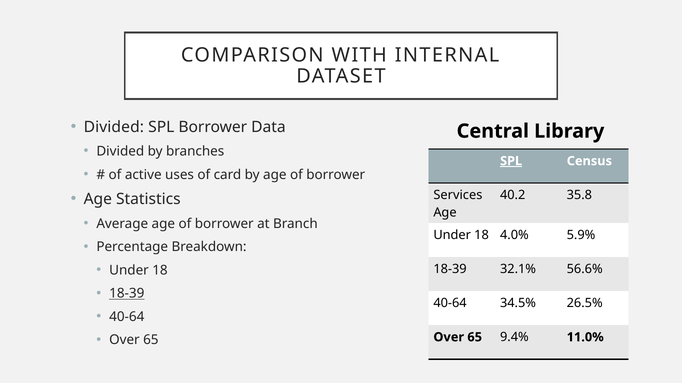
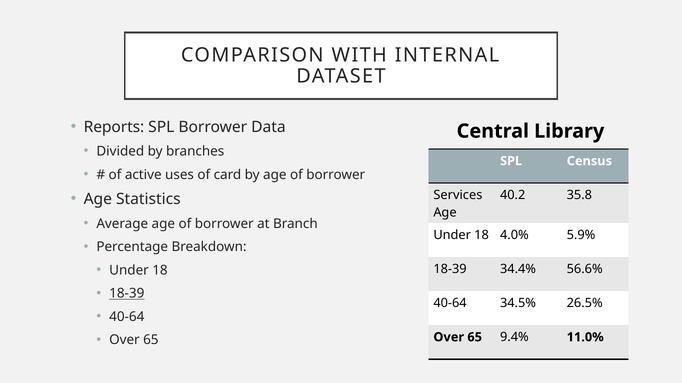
Divided at (114, 127): Divided -> Reports
SPL at (511, 161) underline: present -> none
32.1%: 32.1% -> 34.4%
